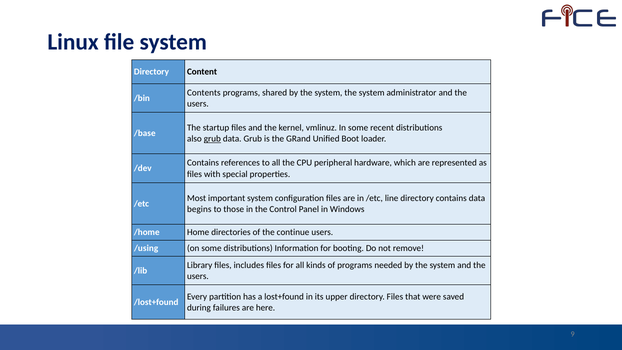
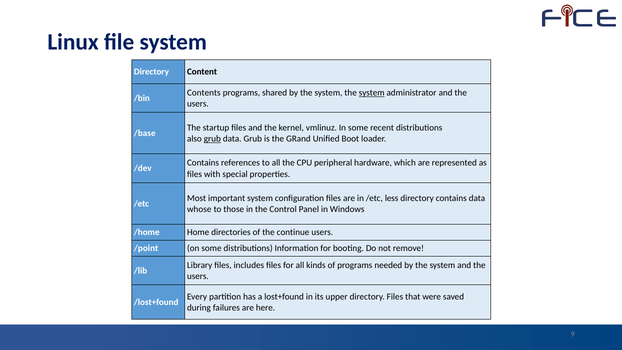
system at (372, 93) underline: none -> present
line: line -> less
begins: begins -> whose
/using: /using -> /point
